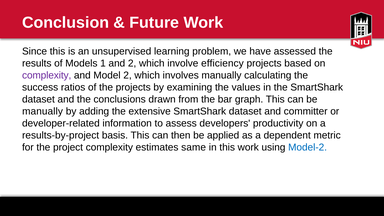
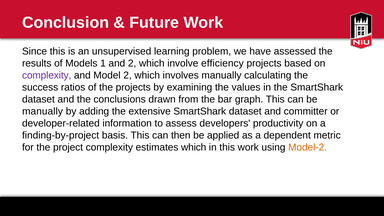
results-by-project: results-by-project -> finding-by-project
estimates same: same -> which
Model-2 colour: blue -> orange
